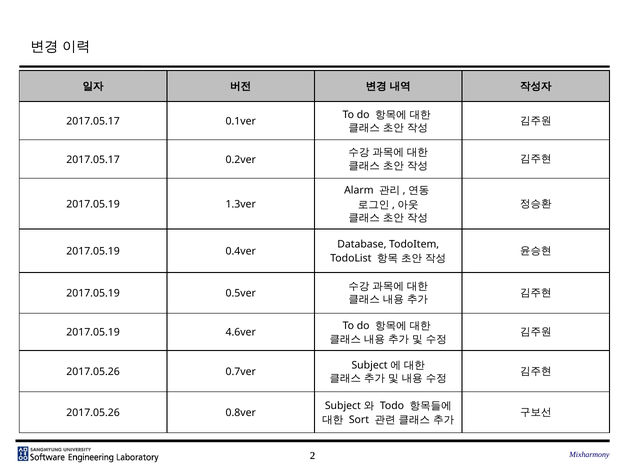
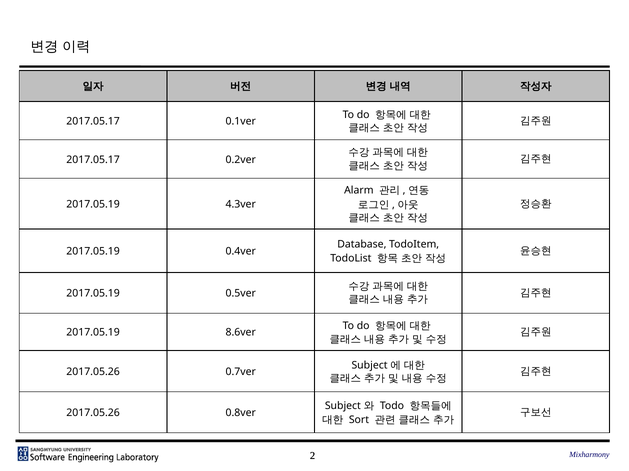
1.3ver: 1.3ver -> 4.3ver
4.6ver: 4.6ver -> 8.6ver
